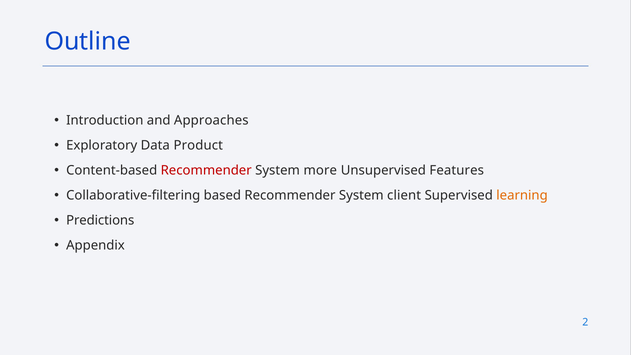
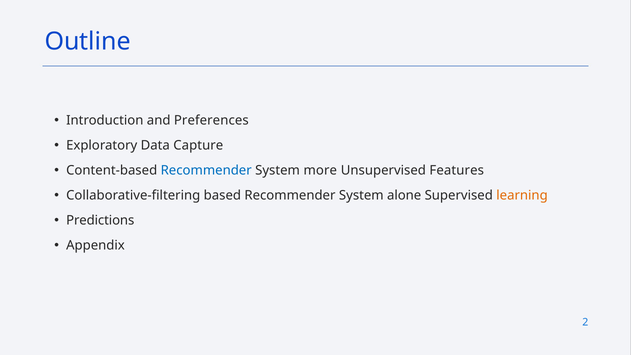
Approaches: Approaches -> Preferences
Product: Product -> Capture
Recommender at (206, 171) colour: red -> blue
client: client -> alone
